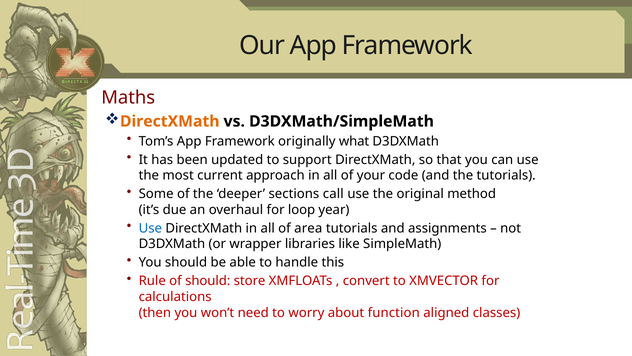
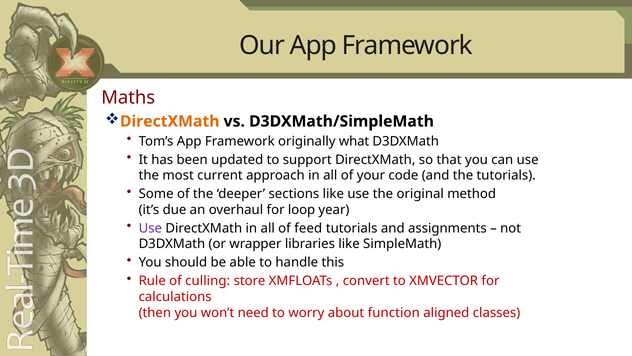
sections call: call -> like
Use at (150, 228) colour: blue -> purple
area: area -> feed
of should: should -> culling
